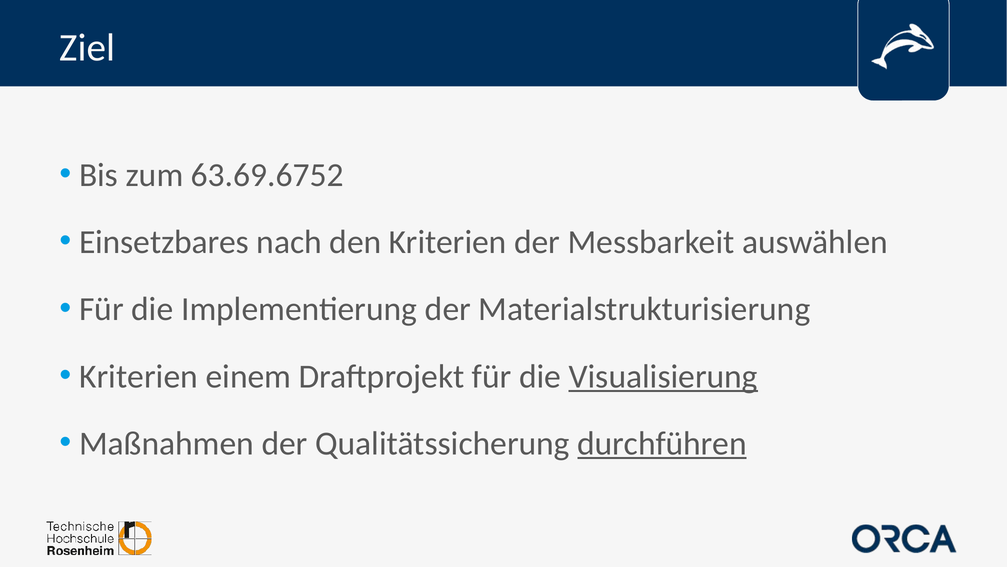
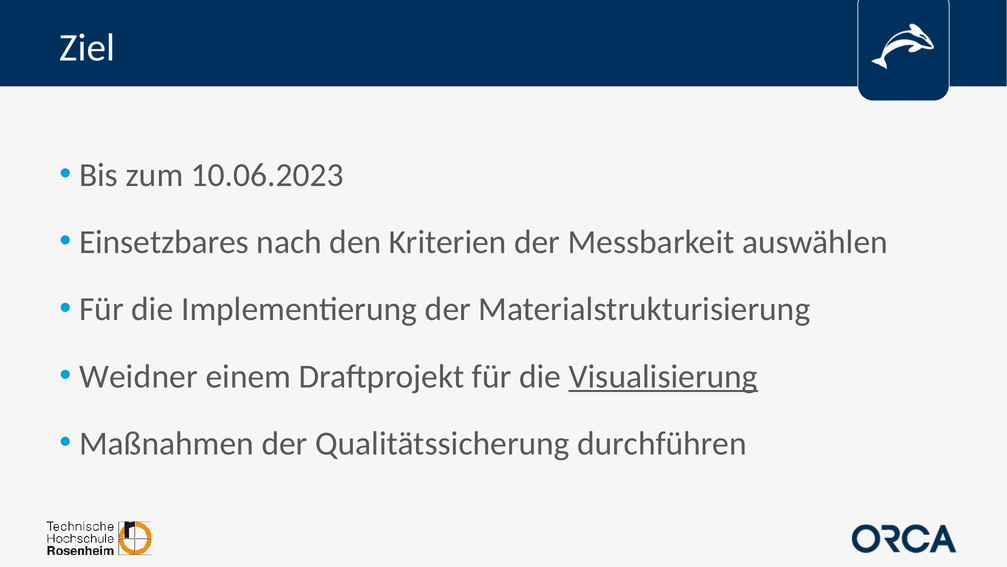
63.69.6752: 63.69.6752 -> 10.06.2023
Kriterien at (139, 376): Kriterien -> Weidner
durchführen underline: present -> none
